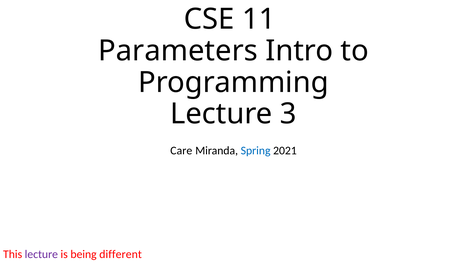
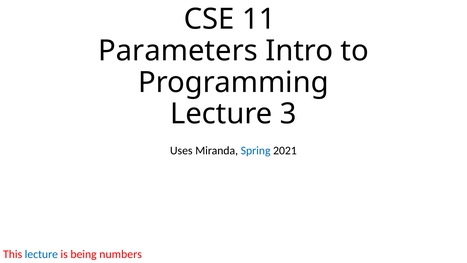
Care: Care -> Uses
lecture at (41, 254) colour: purple -> blue
different: different -> numbers
